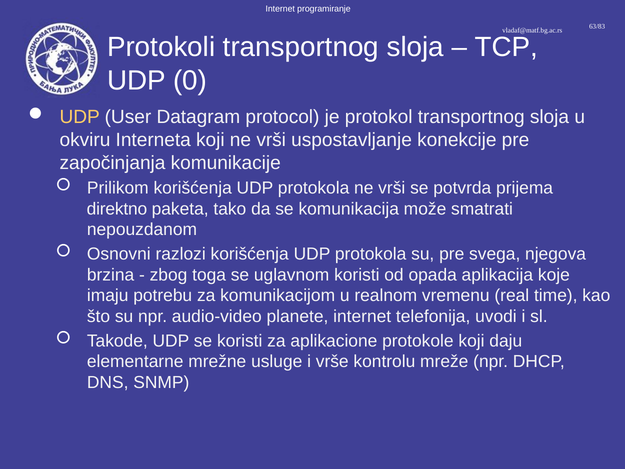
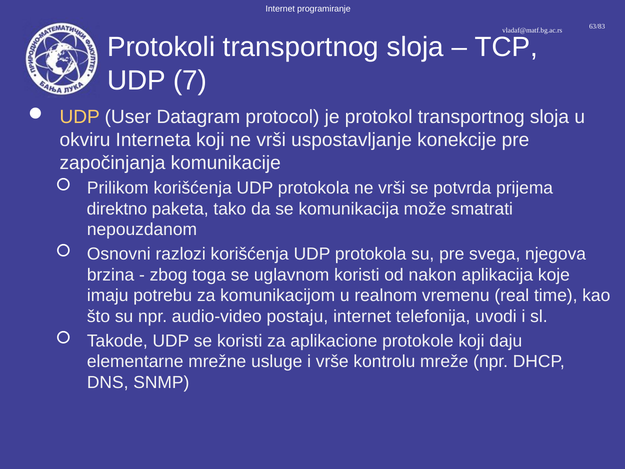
0: 0 -> 7
opada: opada -> nakon
planete: planete -> postaju
